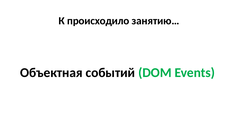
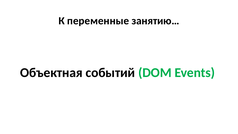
происходило: происходило -> переменные
